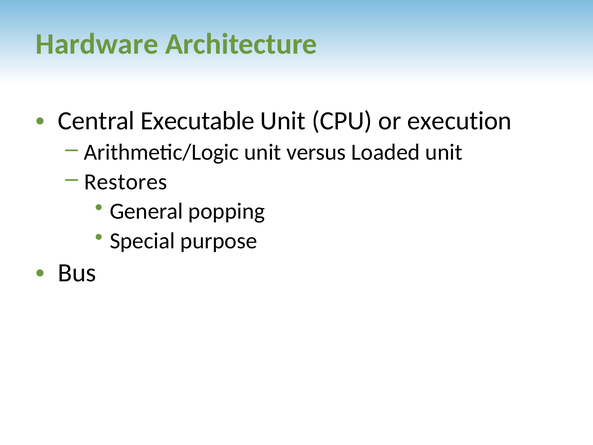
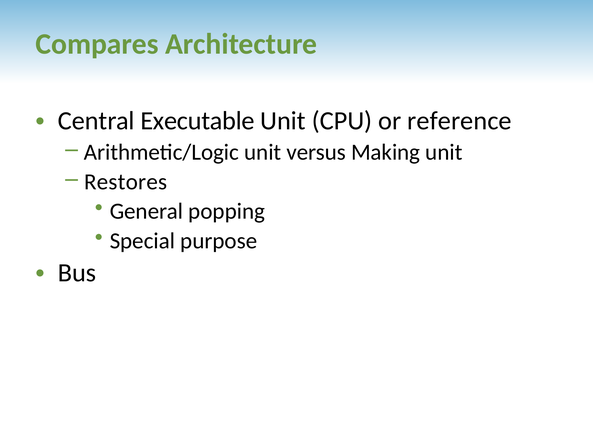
Hardware: Hardware -> Compares
execution: execution -> reference
Loaded: Loaded -> Making
